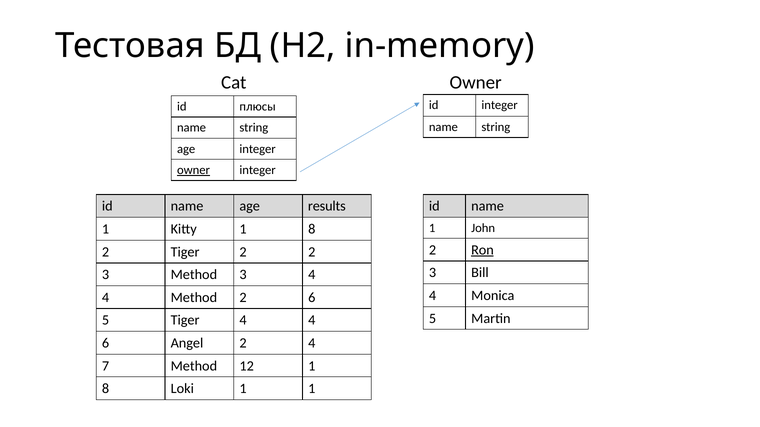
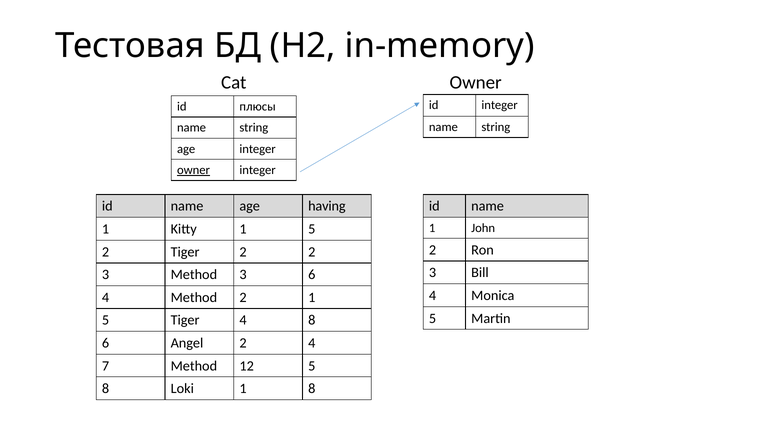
results: results -> having
Kitty 1 8: 8 -> 5
Ron underline: present -> none
3 4: 4 -> 6
2 6: 6 -> 1
Tiger 4 4: 4 -> 8
12 1: 1 -> 5
1 1: 1 -> 8
